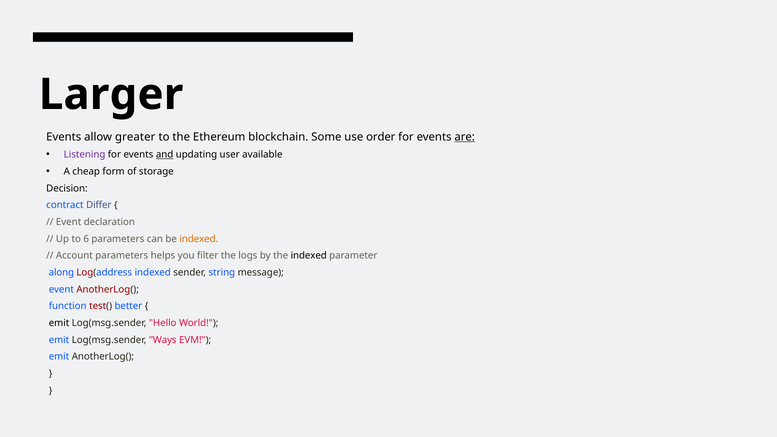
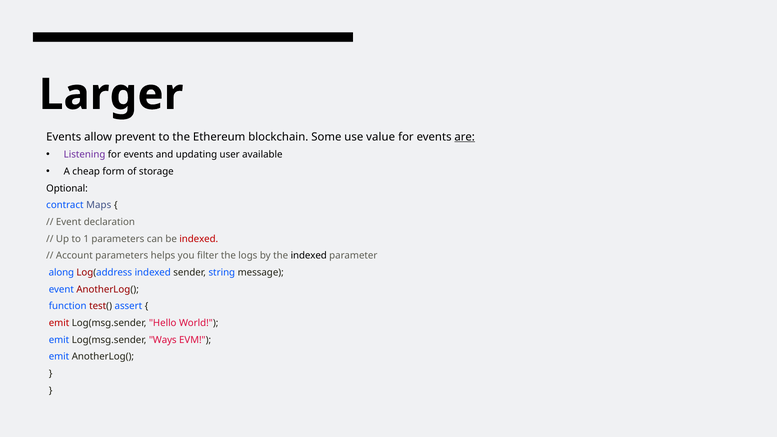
greater: greater -> prevent
order: order -> value
and underline: present -> none
Decision: Decision -> Optional
Differ: Differ -> Maps
6: 6 -> 1
indexed at (199, 239) colour: orange -> red
better: better -> assert
emit at (59, 323) colour: black -> red
